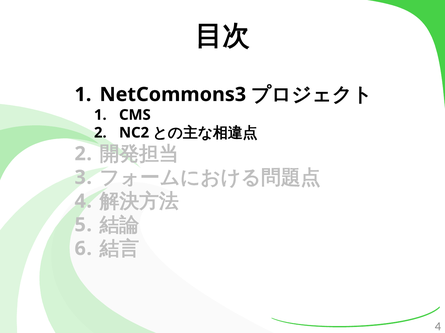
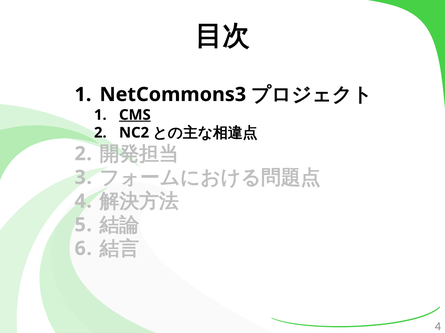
CMS underline: none -> present
